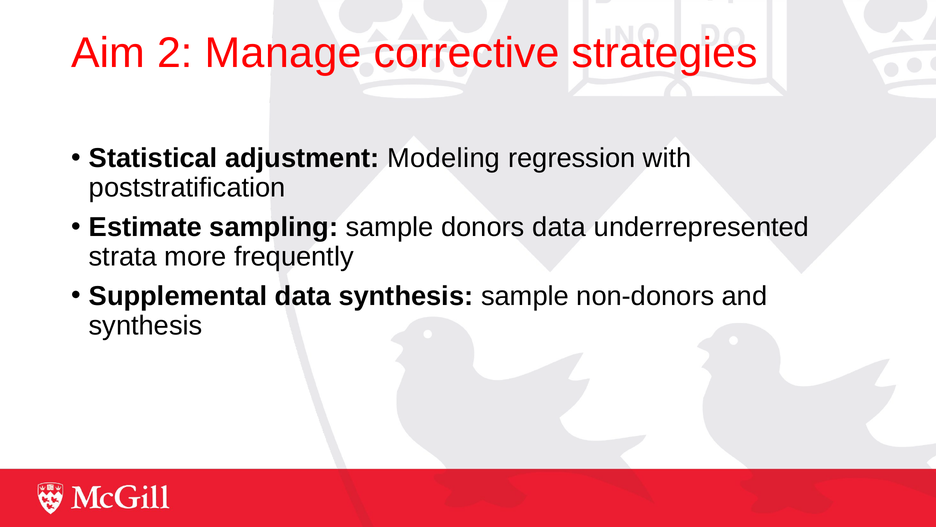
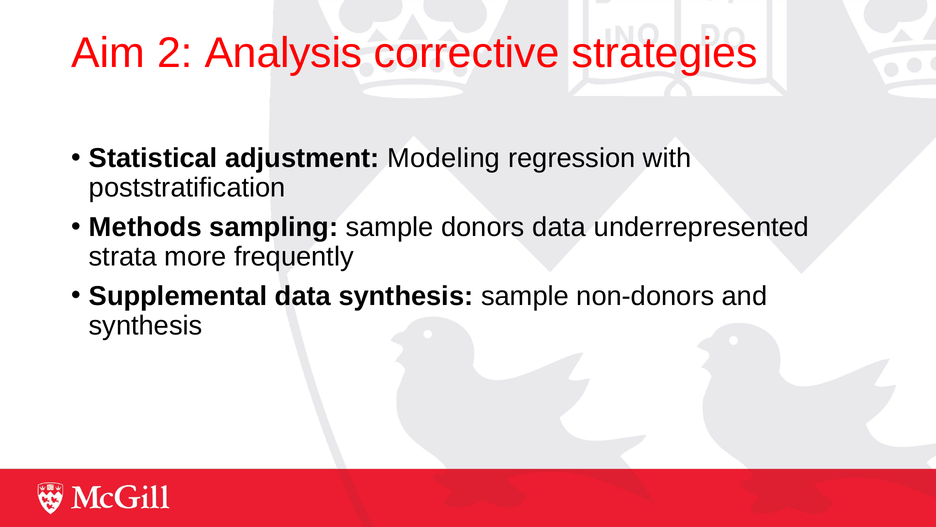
Manage: Manage -> Analysis
Estimate: Estimate -> Methods
